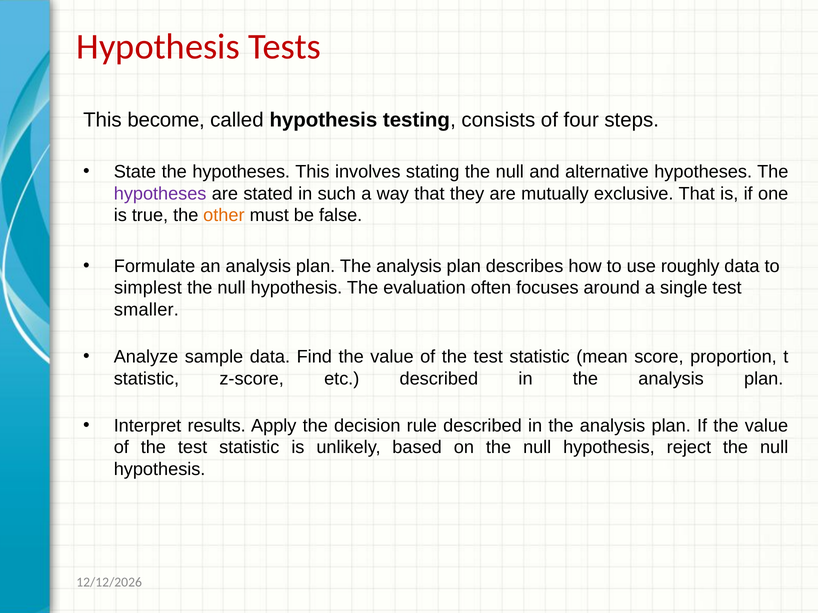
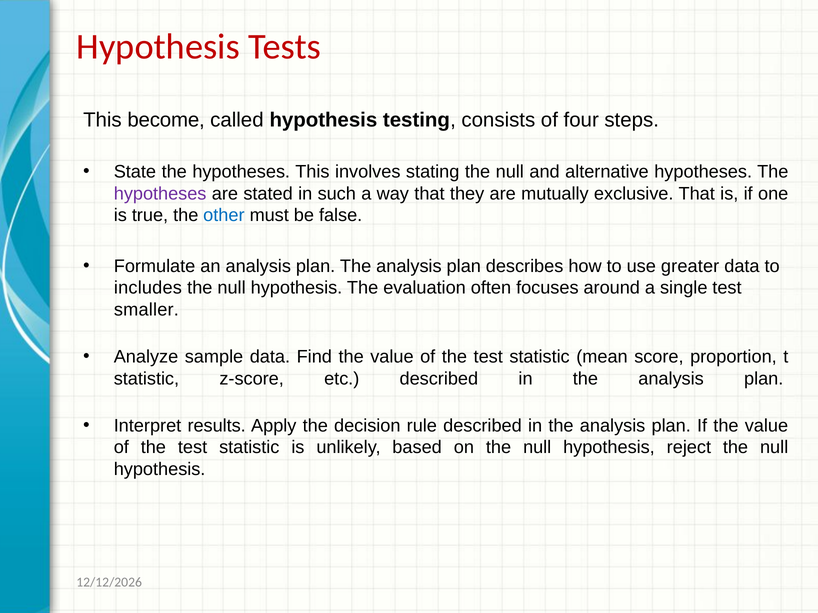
other colour: orange -> blue
roughly: roughly -> greater
simplest: simplest -> includes
